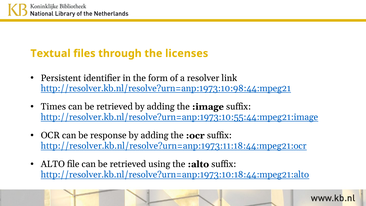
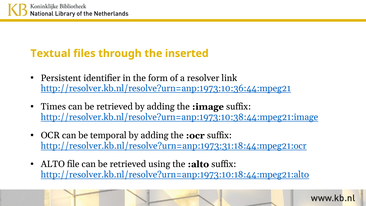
licenses: licenses -> inserted
http://resolver.kb.nl/resolve?urn=anp:1973:10:98:44:mpeg21: http://resolver.kb.nl/resolve?urn=anp:1973:10:98:44:mpeg21 -> http://resolver.kb.nl/resolve?urn=anp:1973:10:36:44:mpeg21
http://resolver.kb.nl/resolve?urn=anp:1973:10:55:44:mpeg21:image: http://resolver.kb.nl/resolve?urn=anp:1973:10:55:44:mpeg21:image -> http://resolver.kb.nl/resolve?urn=anp:1973:10:38:44:mpeg21:image
response: response -> temporal
http://resolver.kb.nl/resolve?urn=anp:1973:11:18:44:mpeg21:ocr: http://resolver.kb.nl/resolve?urn=anp:1973:11:18:44:mpeg21:ocr -> http://resolver.kb.nl/resolve?urn=anp:1973:31:18:44:mpeg21:ocr
